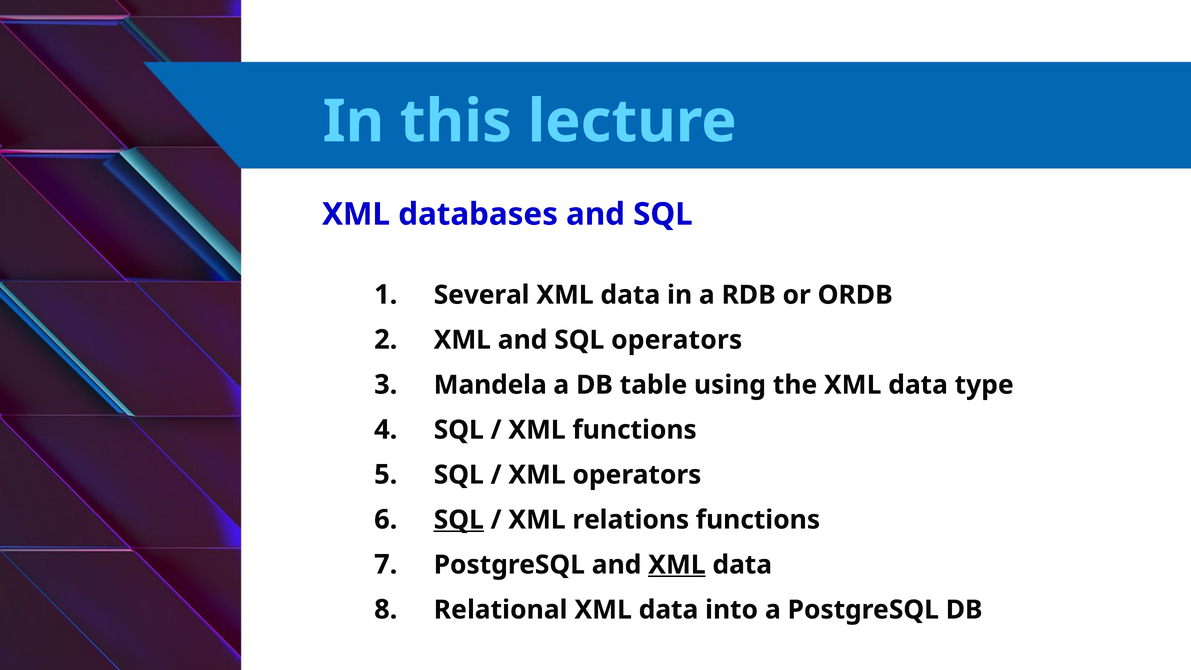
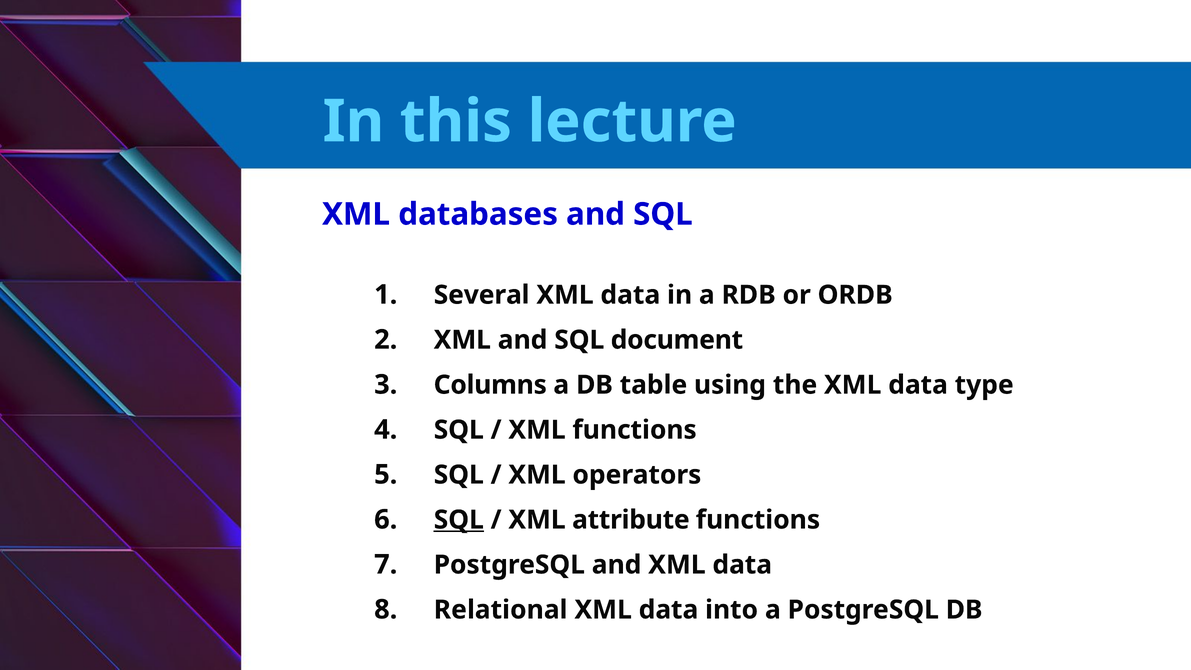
SQL operators: operators -> document
Mandela: Mandela -> Columns
relations: relations -> attribute
XML at (677, 565) underline: present -> none
